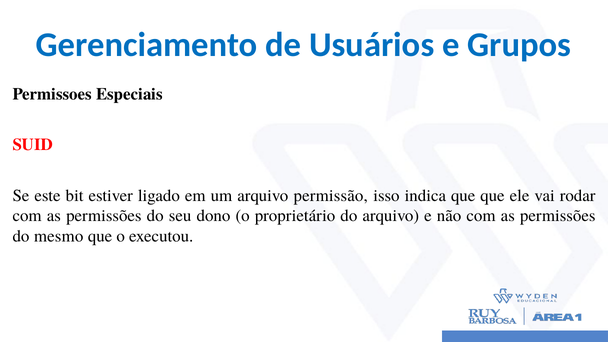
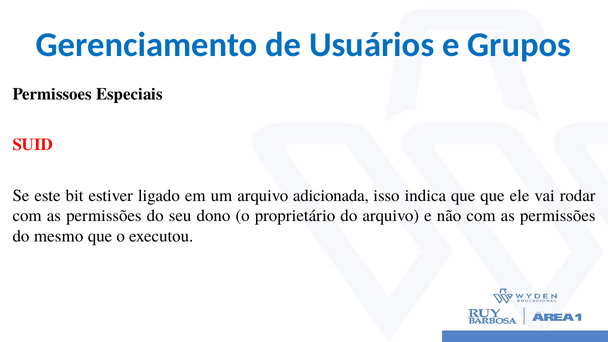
permissão: permissão -> adicionada
